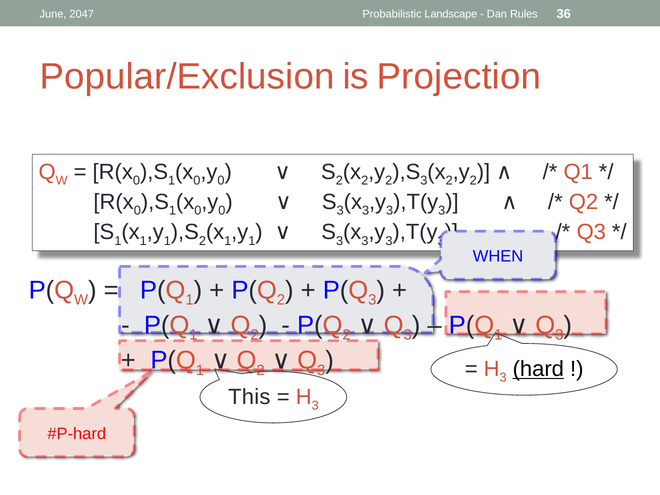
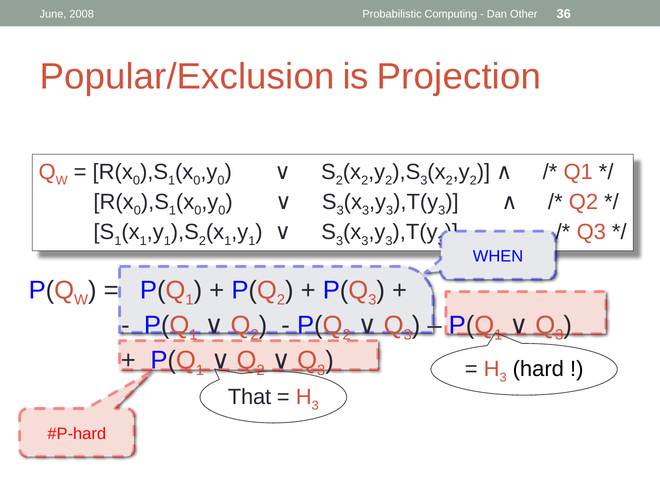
2047: 2047 -> 2008
Landscape: Landscape -> Computing
Rules: Rules -> Other
hard underline: present -> none
This: This -> That
